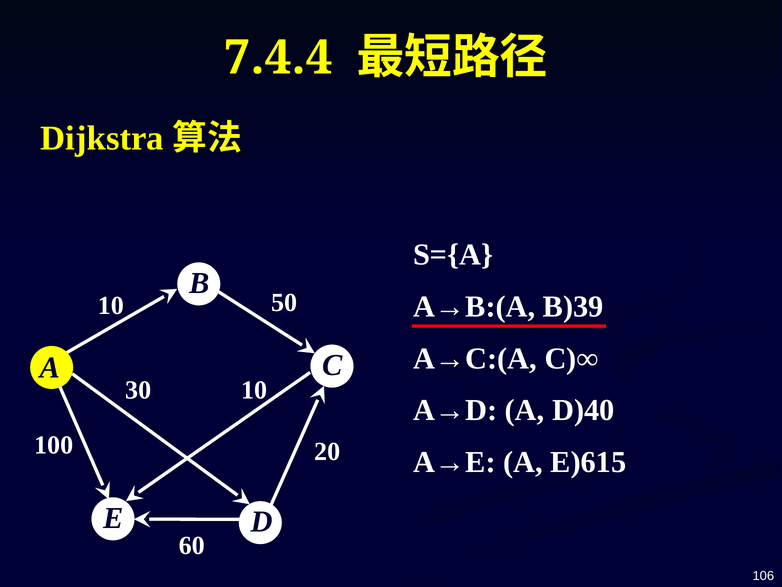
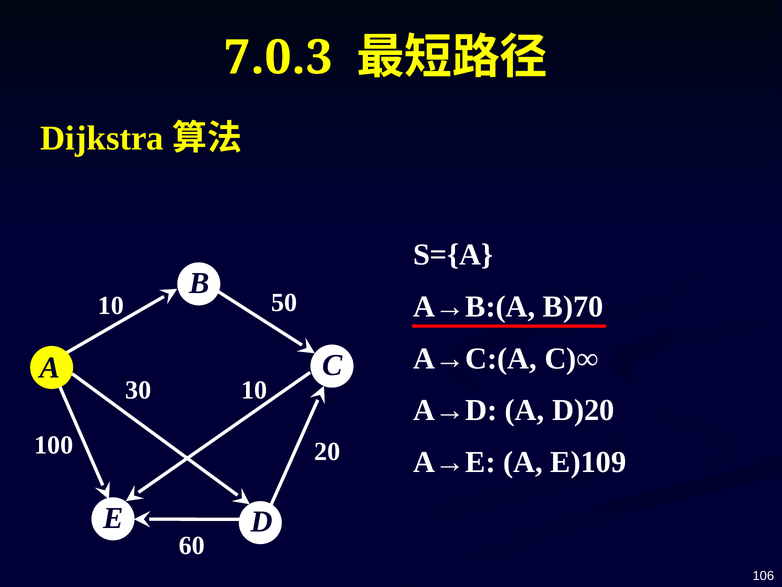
7.4.4: 7.4.4 -> 7.0.3
B)39: B)39 -> B)70
D)40: D)40 -> D)20
E)615: E)615 -> E)109
